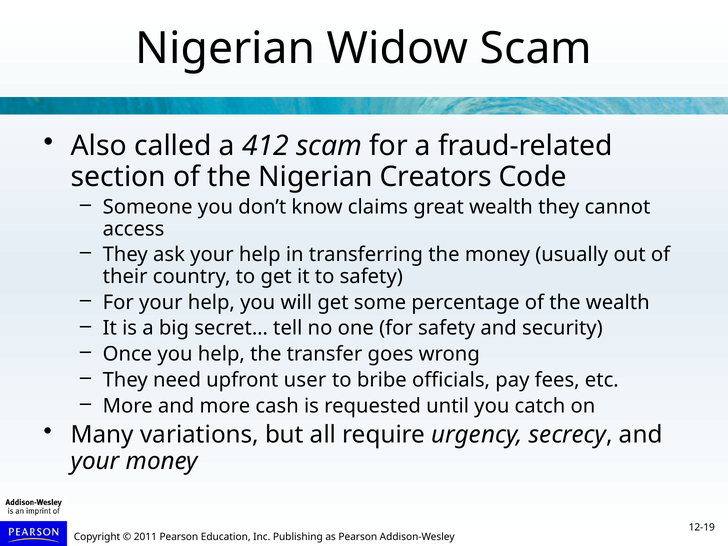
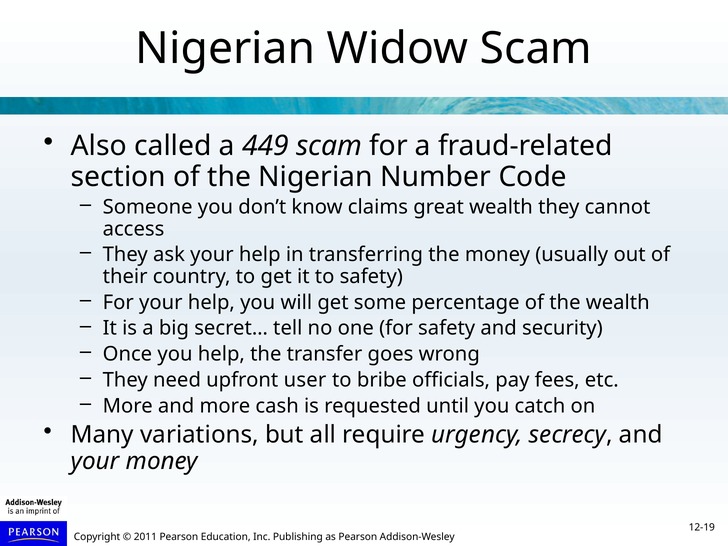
412: 412 -> 449
Creators: Creators -> Number
